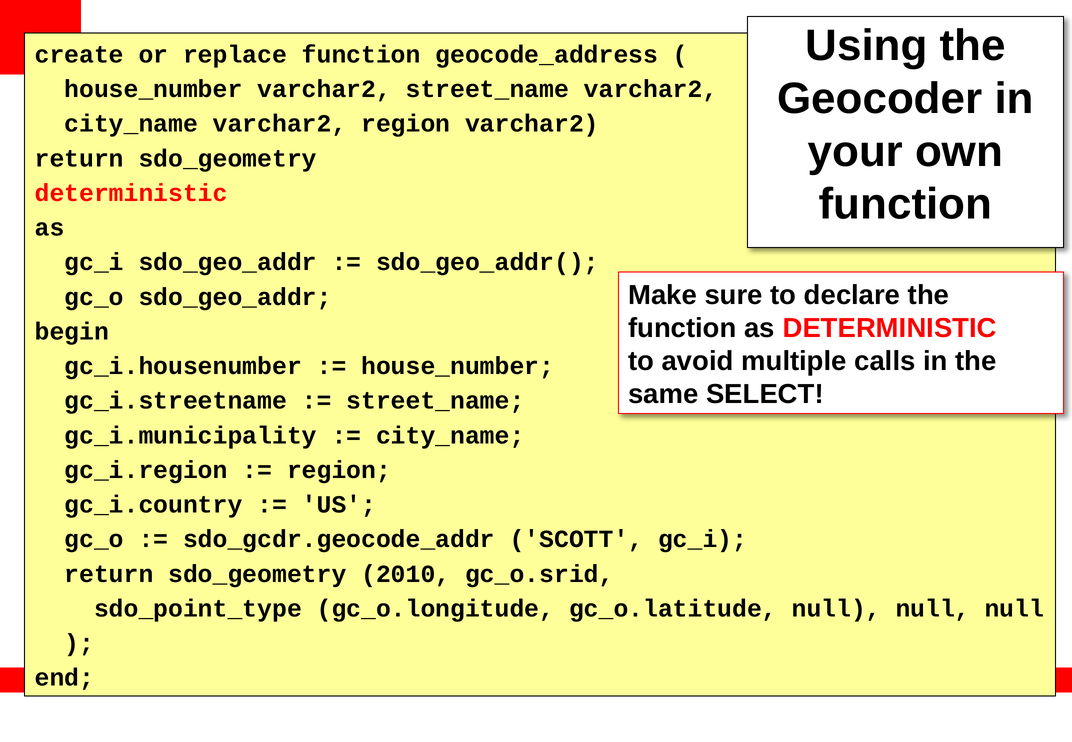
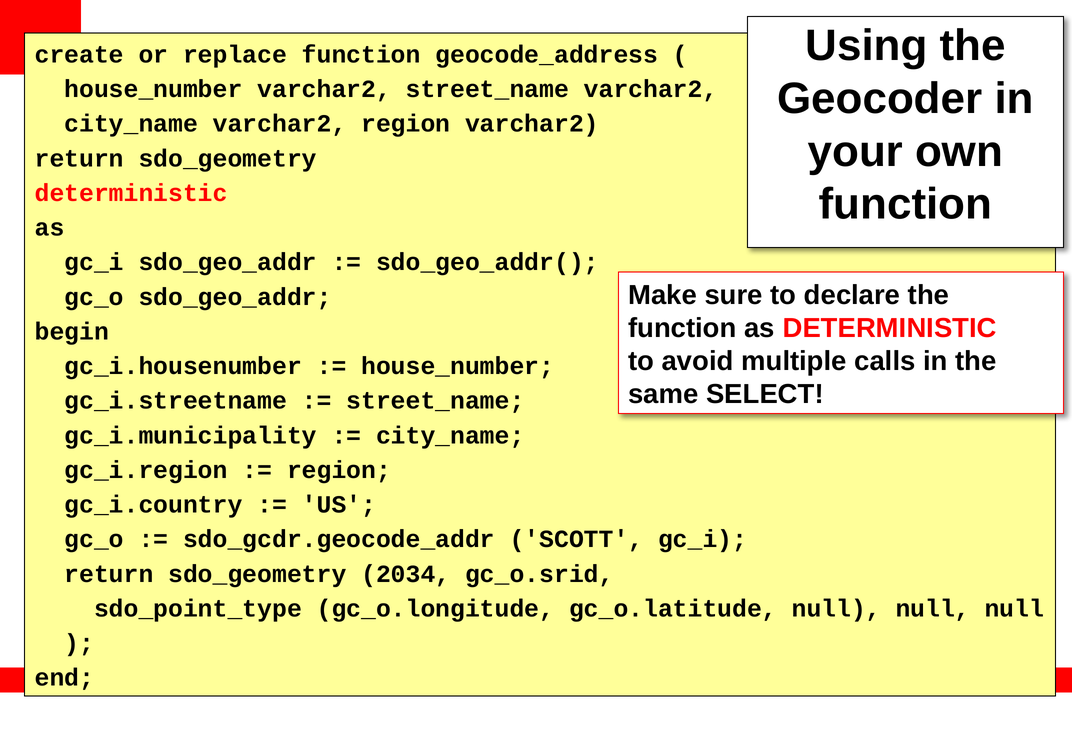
2010: 2010 -> 2034
